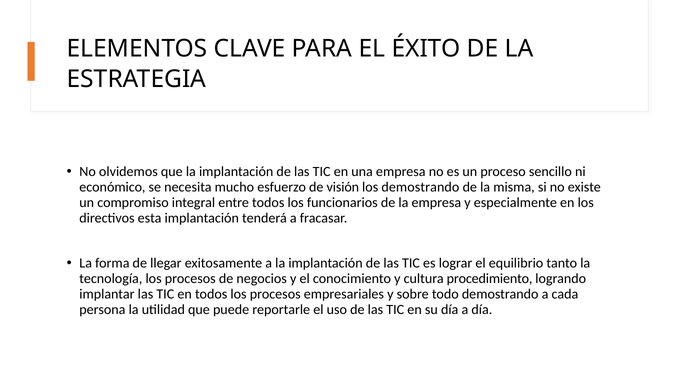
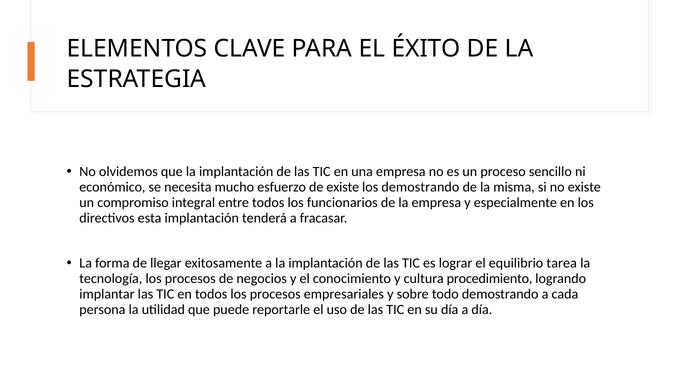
de visión: visión -> existe
tanto: tanto -> tarea
